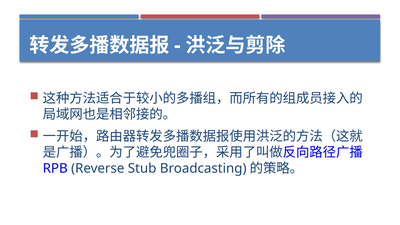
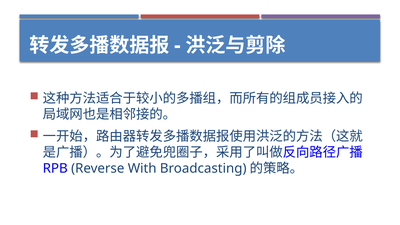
Stub: Stub -> With
